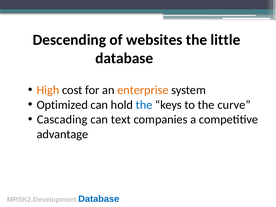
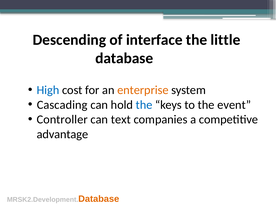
websites: websites -> interface
High colour: orange -> blue
Optimized: Optimized -> Cascading
curve: curve -> event
Cascading: Cascading -> Controller
Database at (99, 199) colour: blue -> orange
